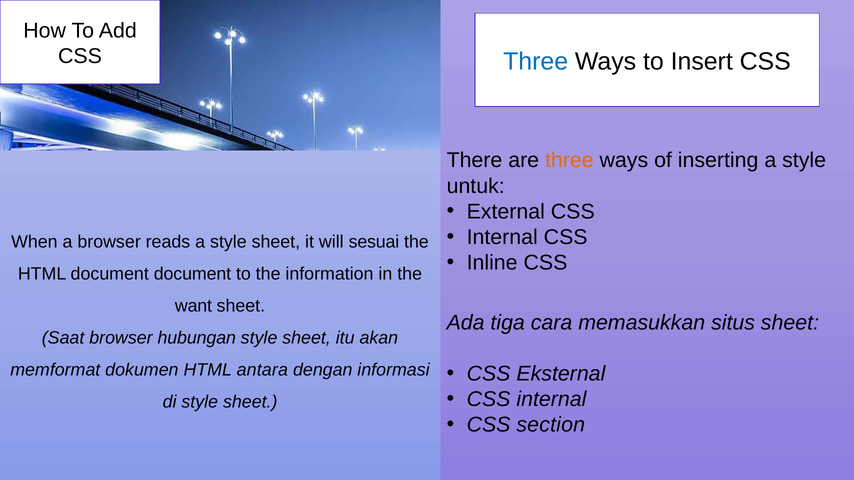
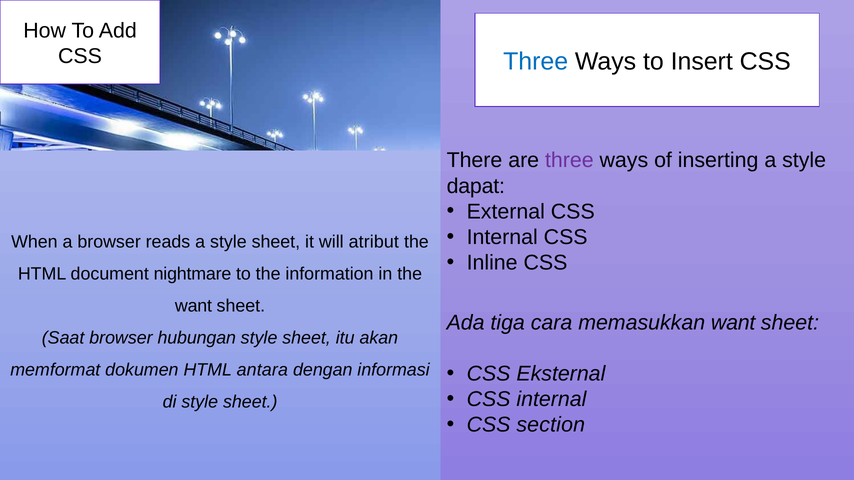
three at (569, 161) colour: orange -> purple
untuk: untuk -> dapat
sesuai: sesuai -> atribut
document document: document -> nightmare
memasukkan situs: situs -> want
